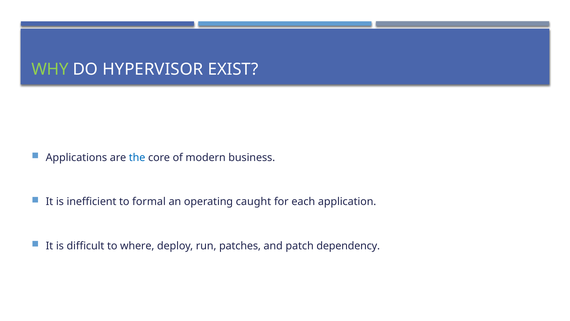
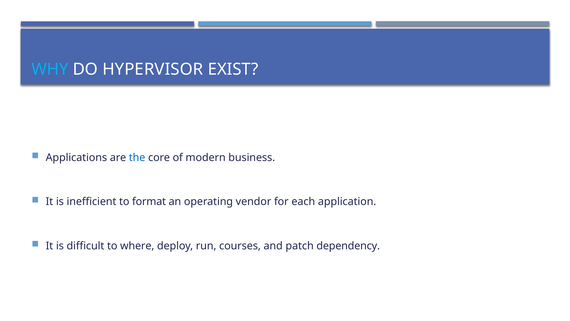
WHY colour: light green -> light blue
formal: formal -> format
caught: caught -> vendor
patches: patches -> courses
